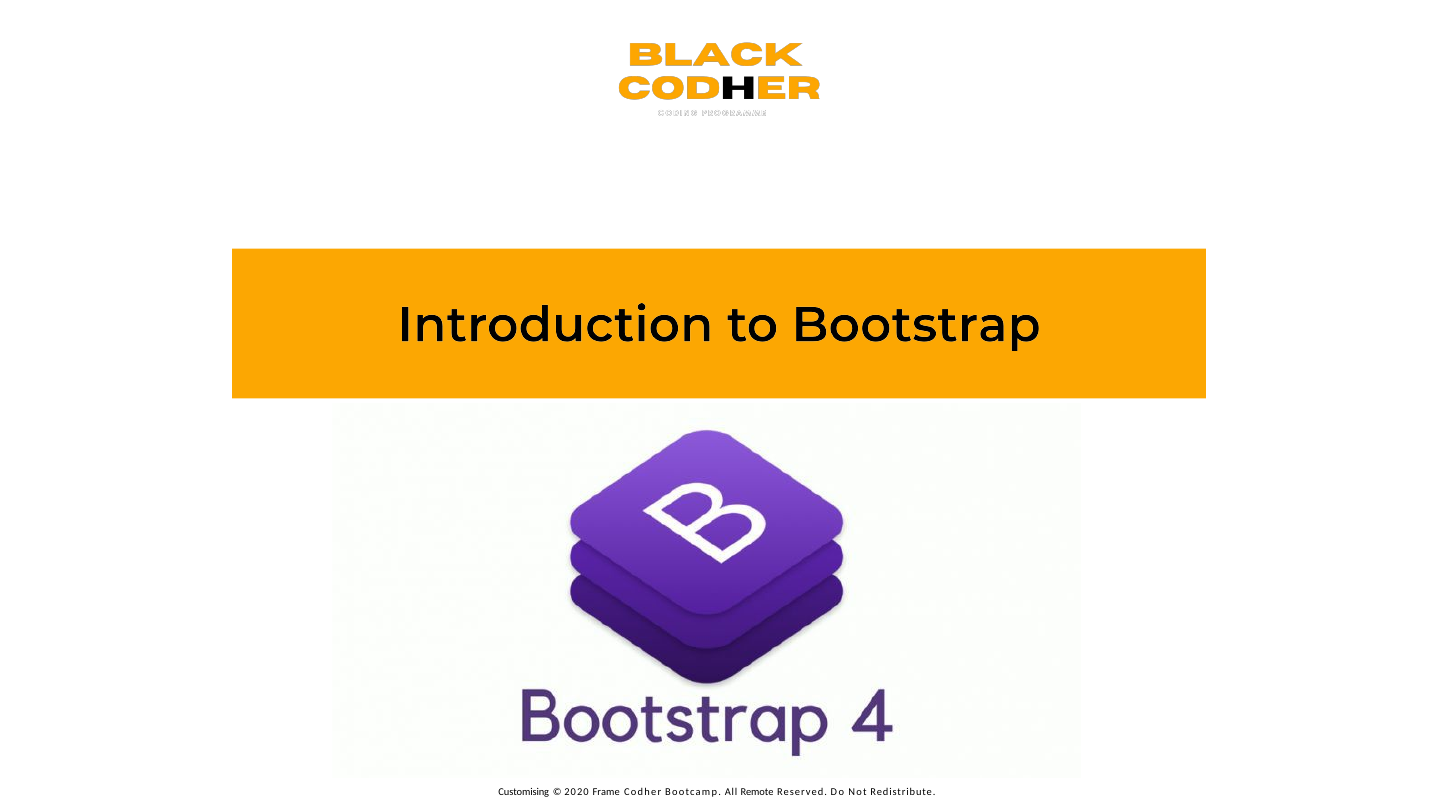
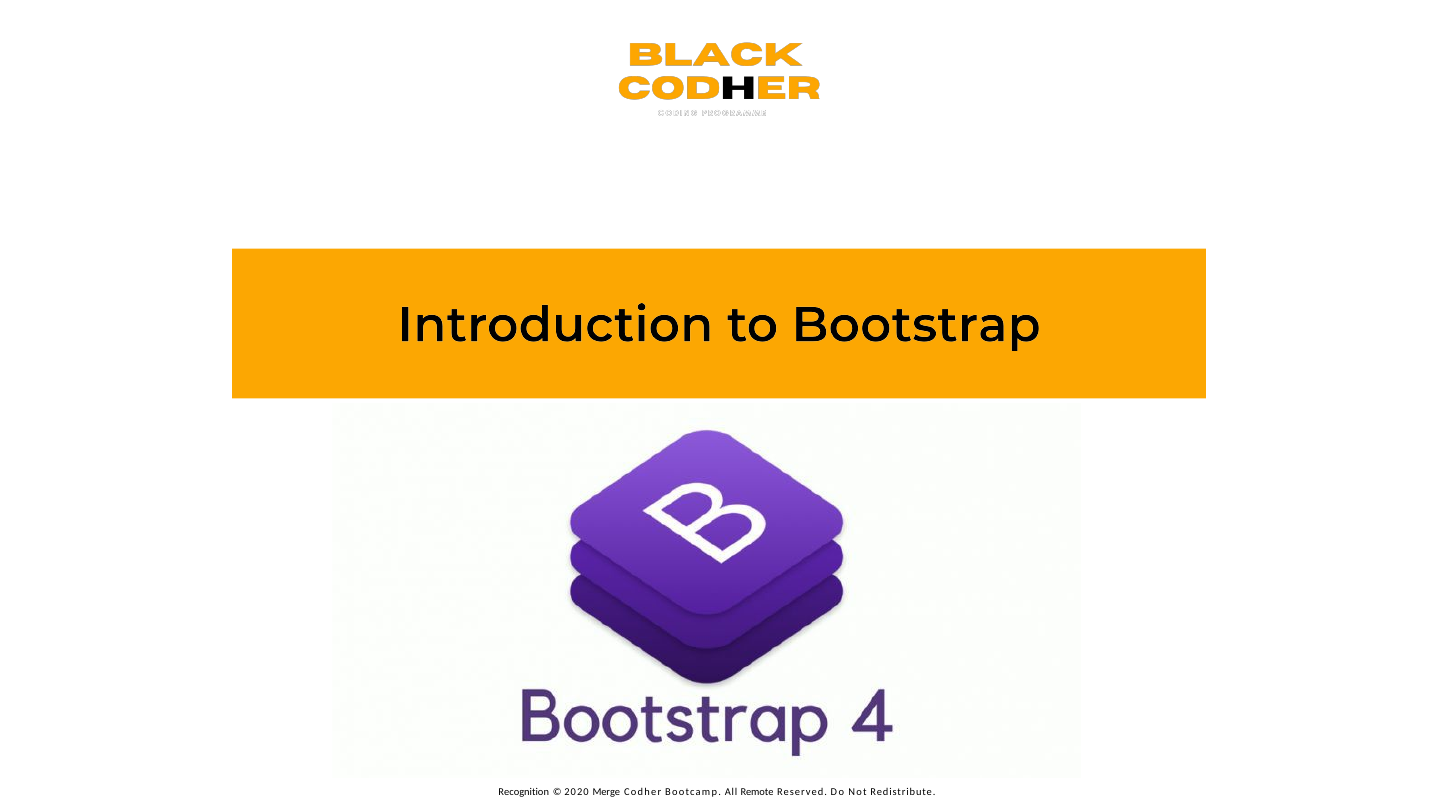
Customising: Customising -> Recognition
Frame: Frame -> Merge
